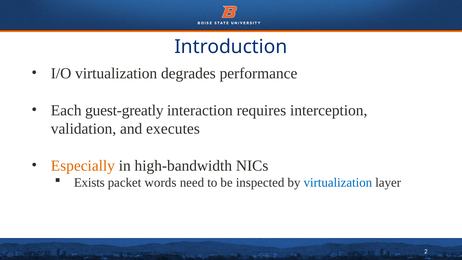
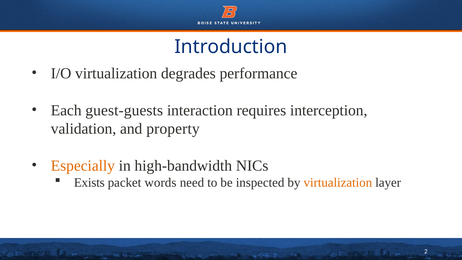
guest-greatly: guest-greatly -> guest-guests
executes: executes -> property
virtualization at (338, 182) colour: blue -> orange
